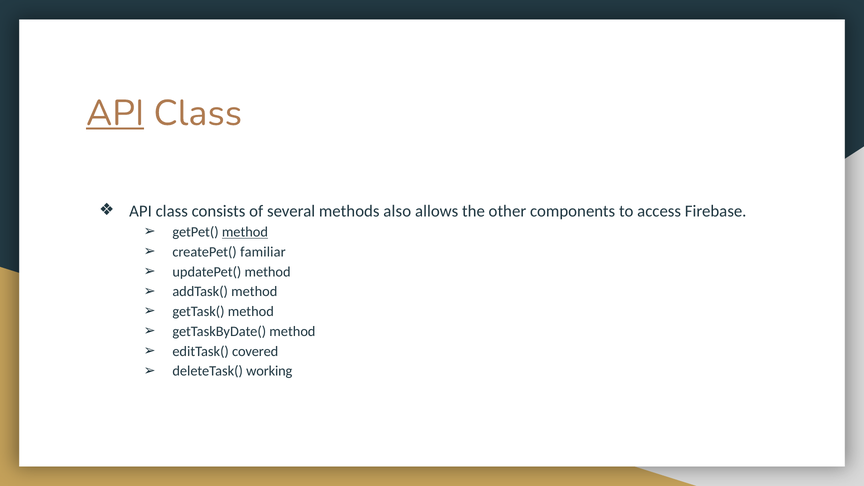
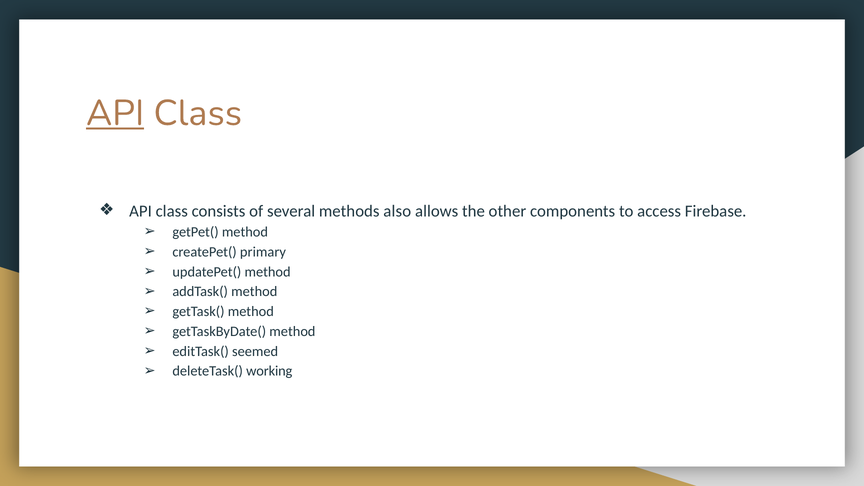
method at (245, 232) underline: present -> none
familiar: familiar -> primary
covered: covered -> seemed
